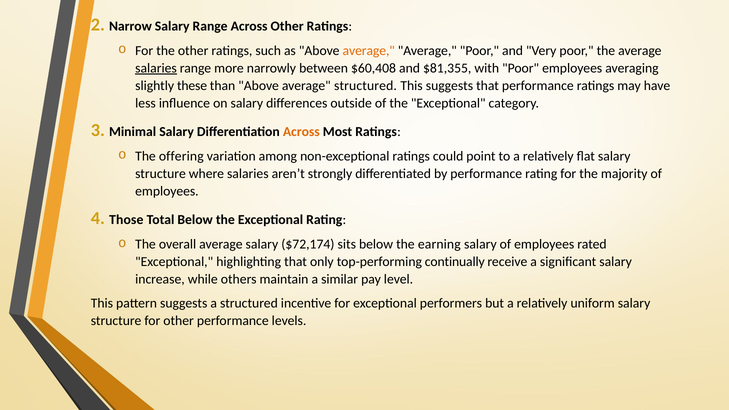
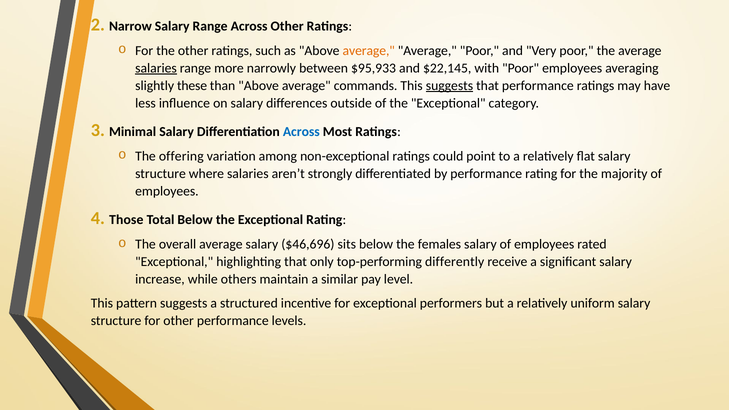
$60,408: $60,408 -> $95,933
$81,355: $81,355 -> $22,145
average structured: structured -> commands
suggests at (449, 86) underline: none -> present
Across at (301, 132) colour: orange -> blue
$72,174: $72,174 -> $46,696
earning: earning -> females
continually: continually -> differently
